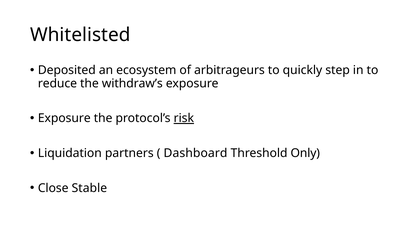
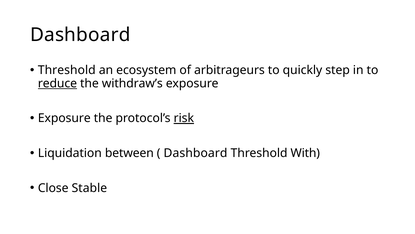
Whitelisted at (80, 35): Whitelisted -> Dashboard
Deposited at (67, 70): Deposited -> Threshold
reduce underline: none -> present
partners: partners -> between
Only: Only -> With
